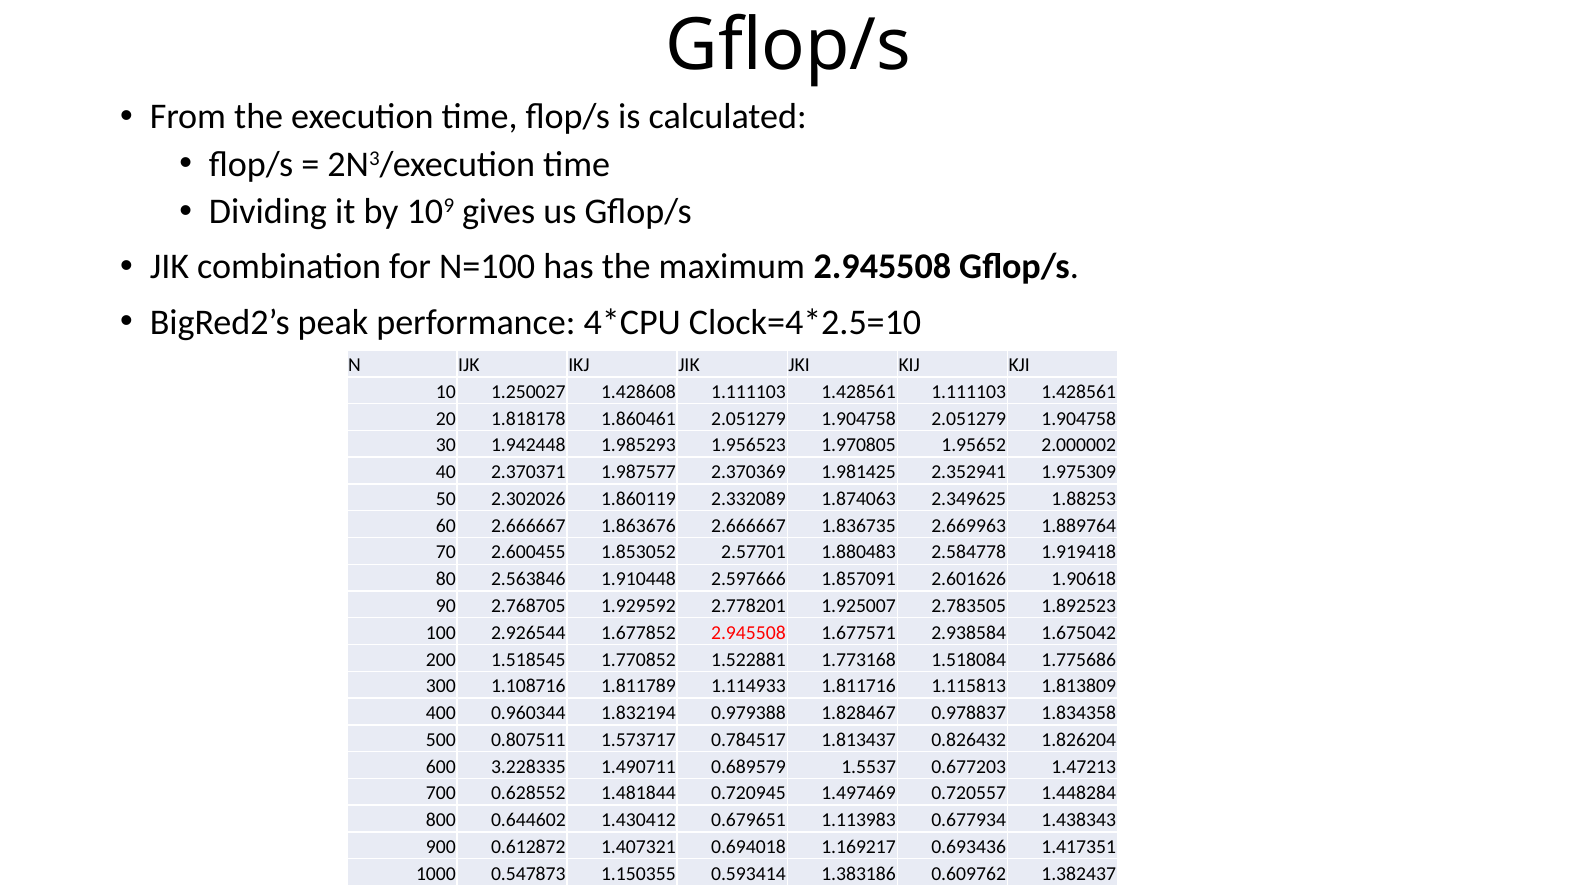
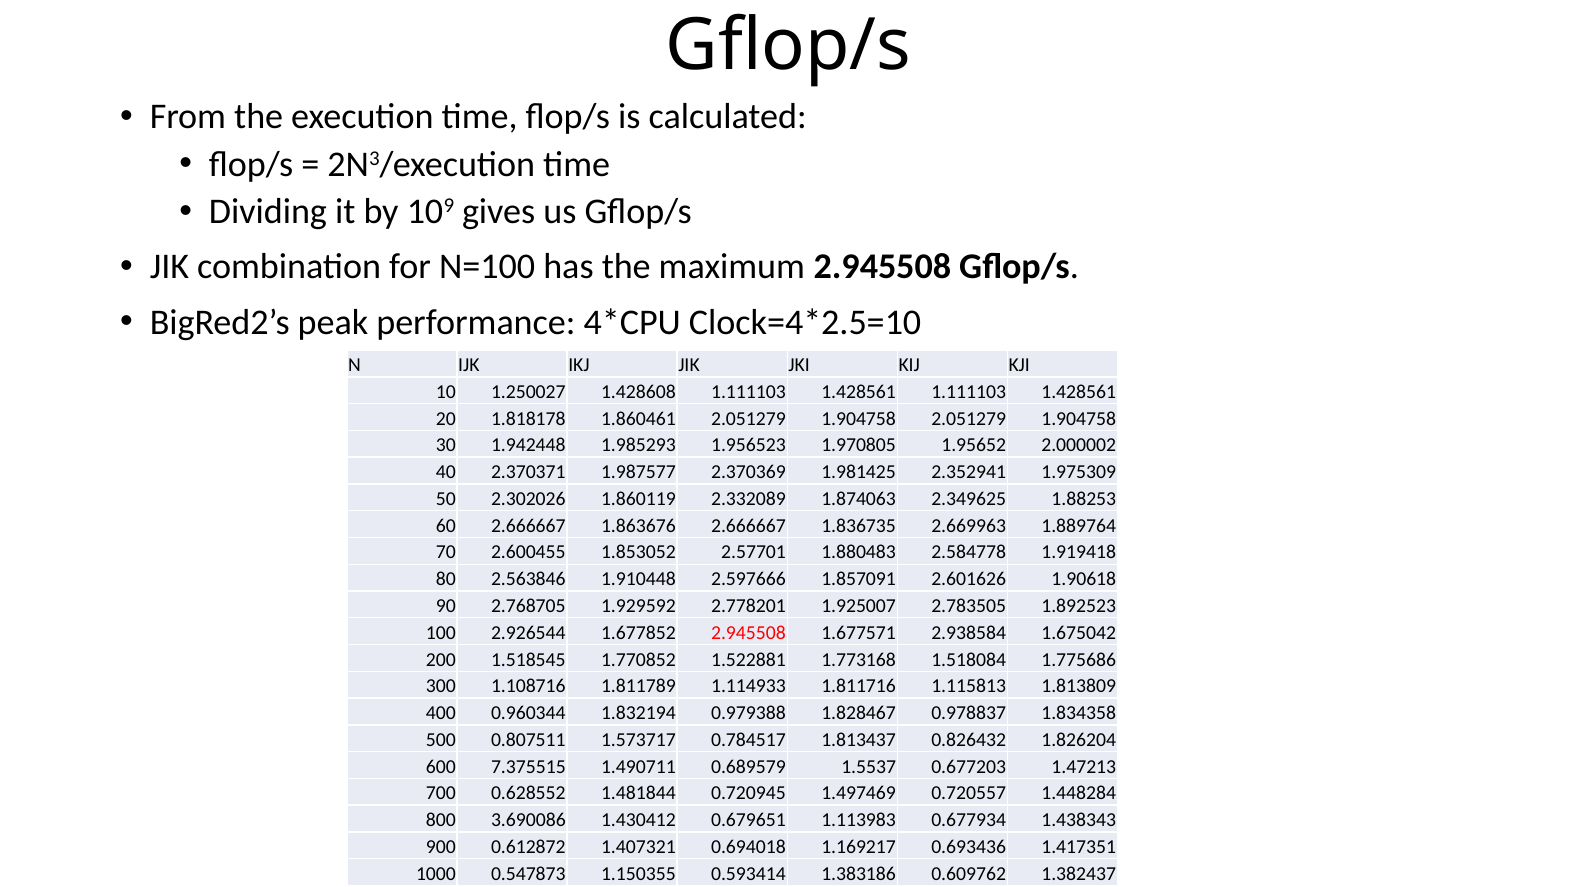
3.228335: 3.228335 -> 7.375515
0.644602: 0.644602 -> 3.690086
